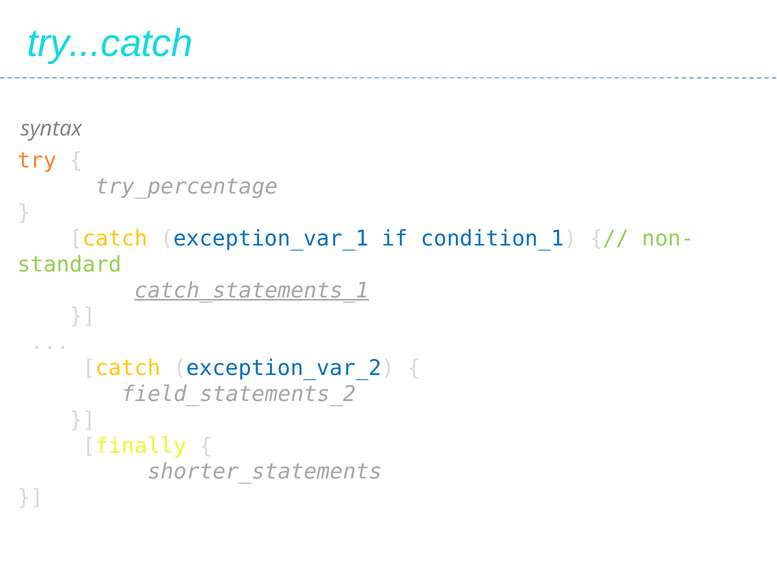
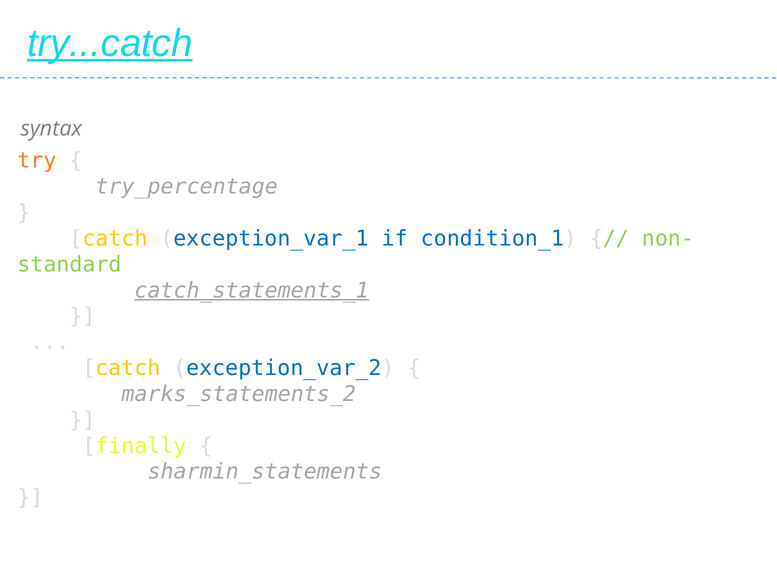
try...catch underline: none -> present
field_statements_2: field_statements_2 -> marks_statements_2
shorter_statements: shorter_statements -> sharmin_statements
